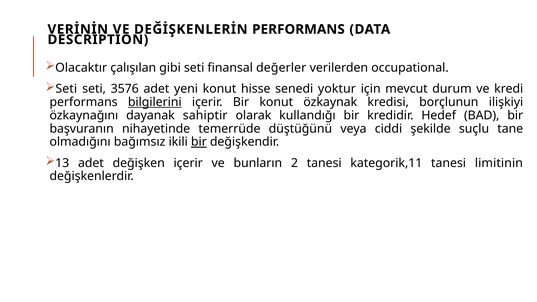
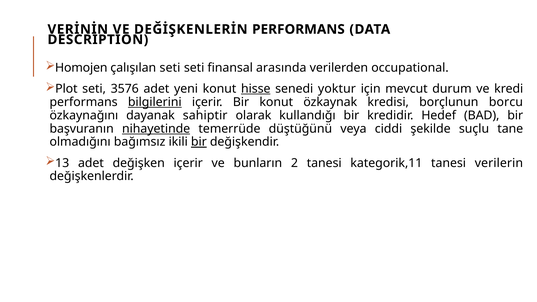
Olacaktır: Olacaktır -> Homojen
çalışılan gibi: gibi -> seti
değerler: değerler -> arasında
Seti at (66, 89): Seti -> Plot
hisse underline: none -> present
ilişkiyi: ilişkiyi -> borcu
nihayetinde underline: none -> present
limitinin: limitinin -> verilerin
